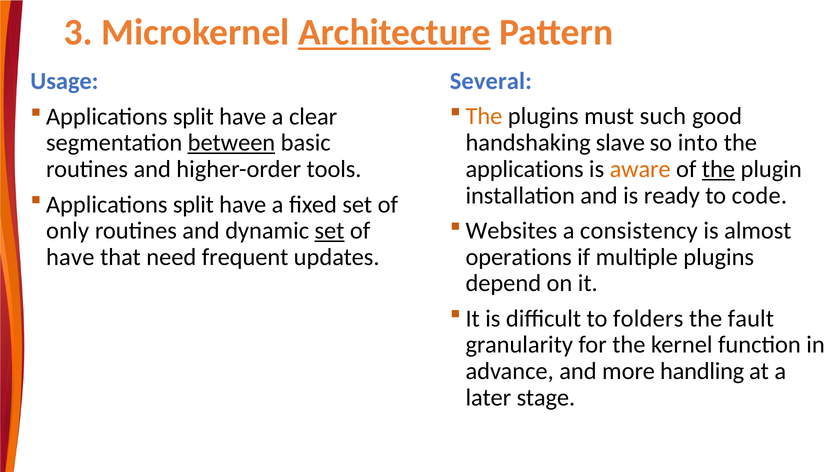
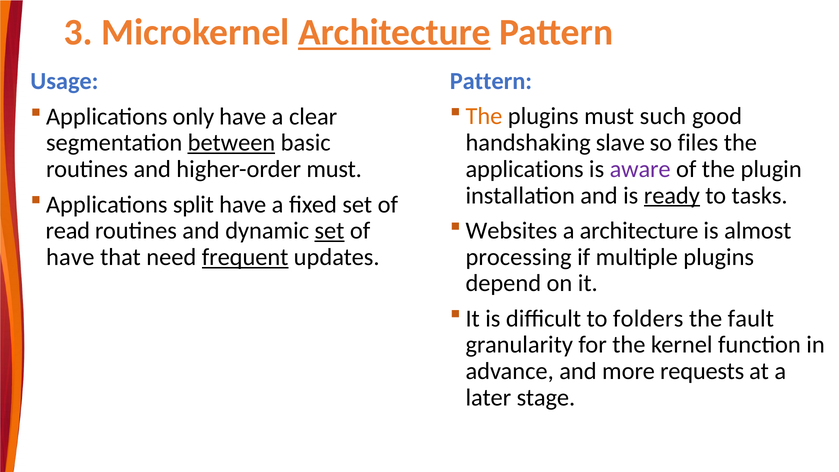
Several at (491, 81): Several -> Pattern
split at (193, 117): split -> only
into: into -> files
aware colour: orange -> purple
the at (718, 169) underline: present -> none
higher-order tools: tools -> must
ready underline: none -> present
code: code -> tasks
a consistency: consistency -> architecture
only: only -> read
operations: operations -> processing
frequent underline: none -> present
handling: handling -> requests
